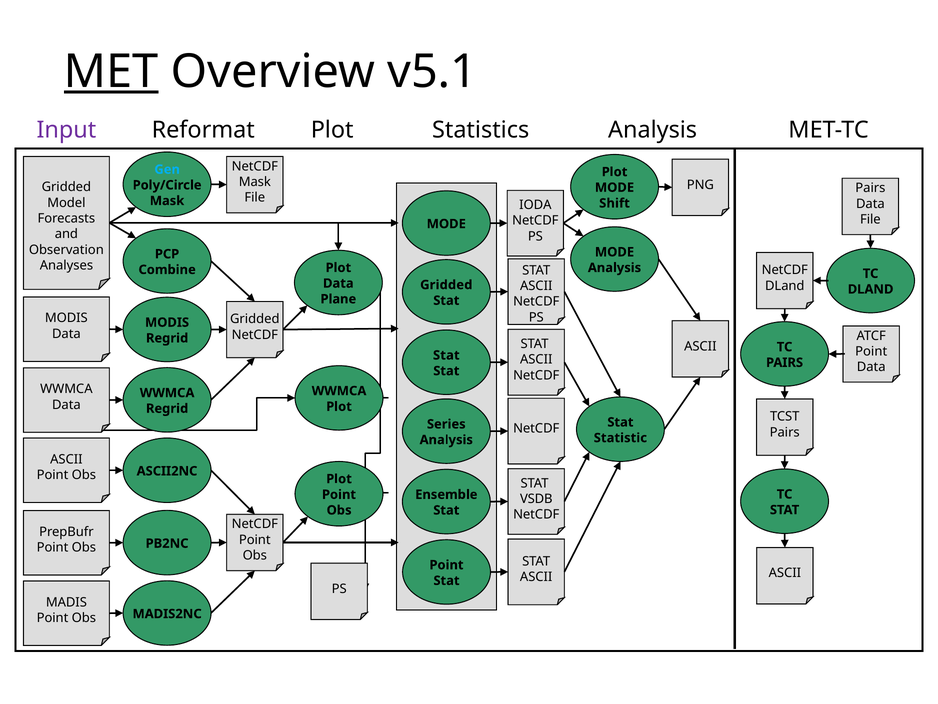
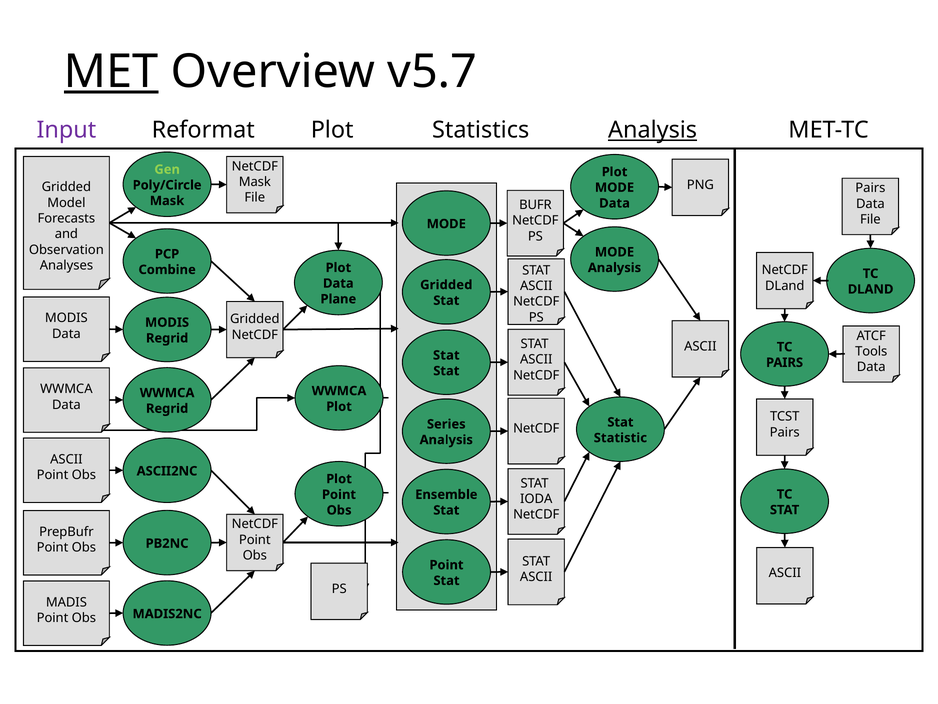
v5.1: v5.1 -> v5.7
Analysis at (653, 130) underline: none -> present
Gen colour: light blue -> light green
Shift at (614, 203): Shift -> Data
IODA: IODA -> BUFR
Point at (871, 351): Point -> Tools
VSDB: VSDB -> IODA
